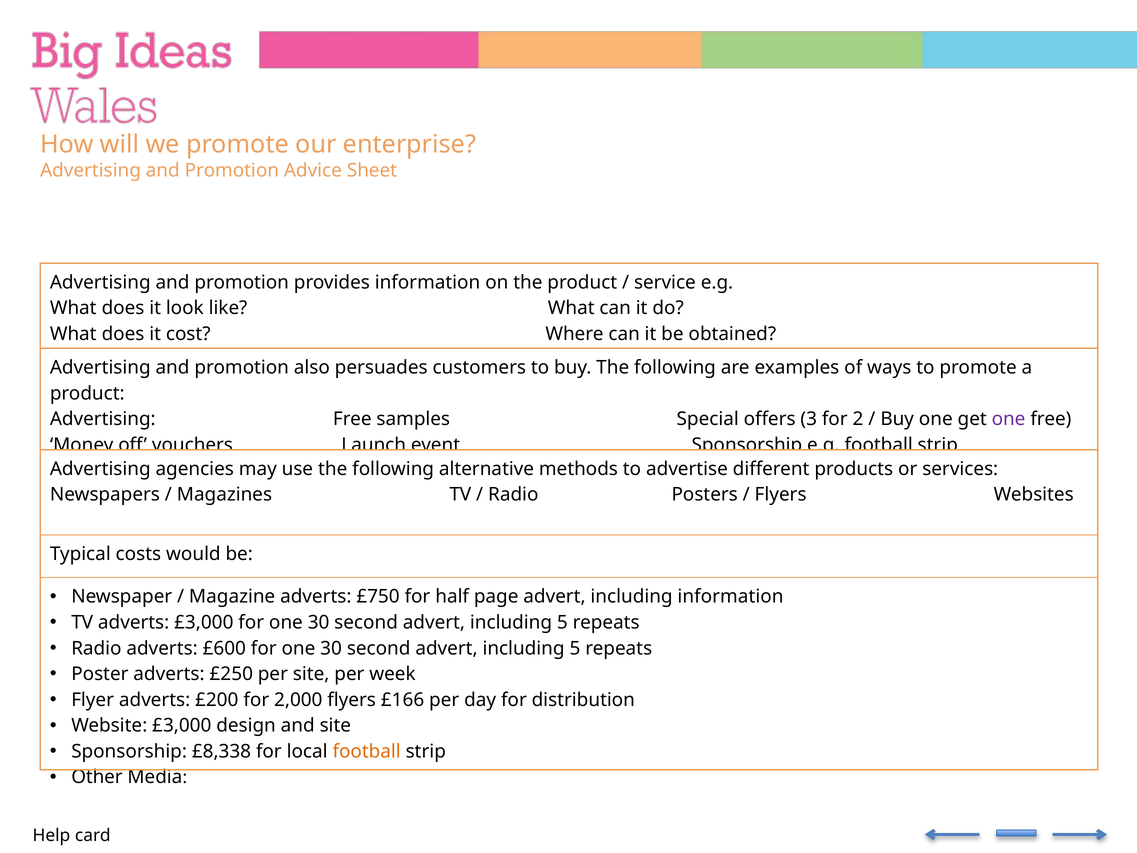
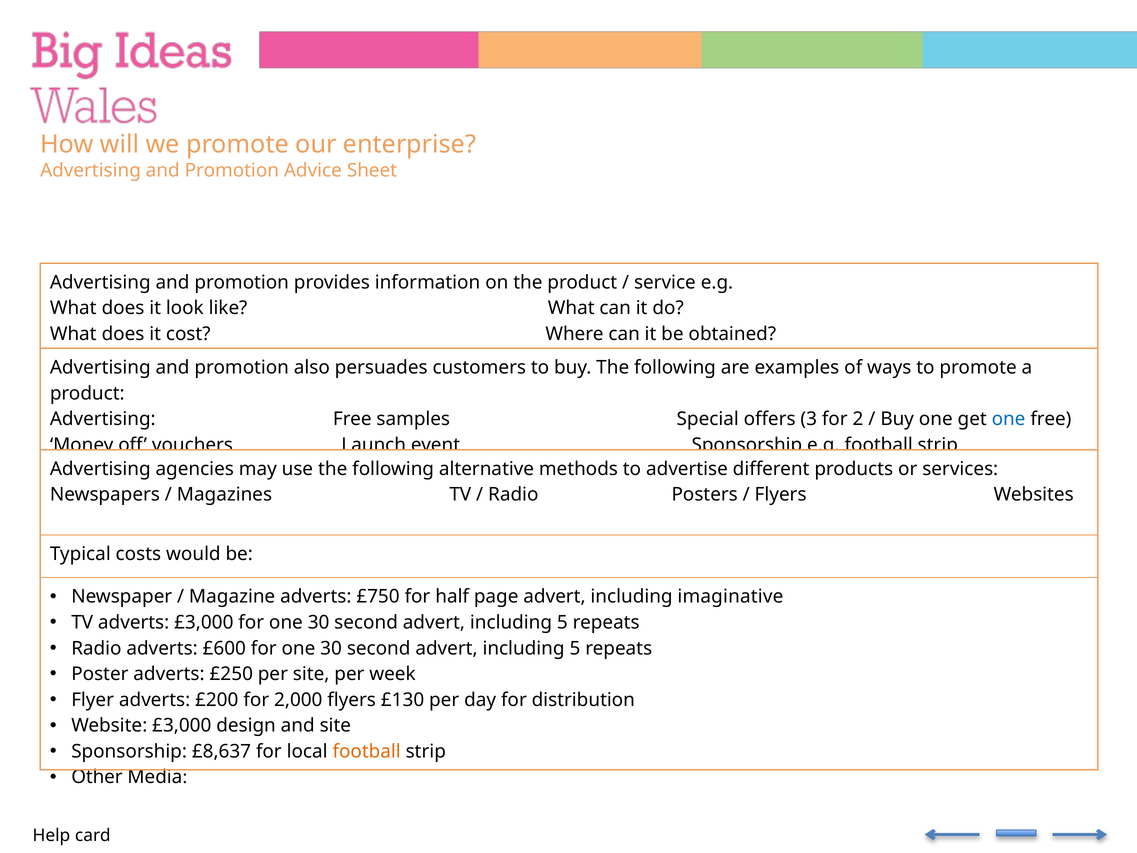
one at (1009, 419) colour: purple -> blue
including information: information -> imaginative
£166: £166 -> £130
£8,338: £8,338 -> £8,637
